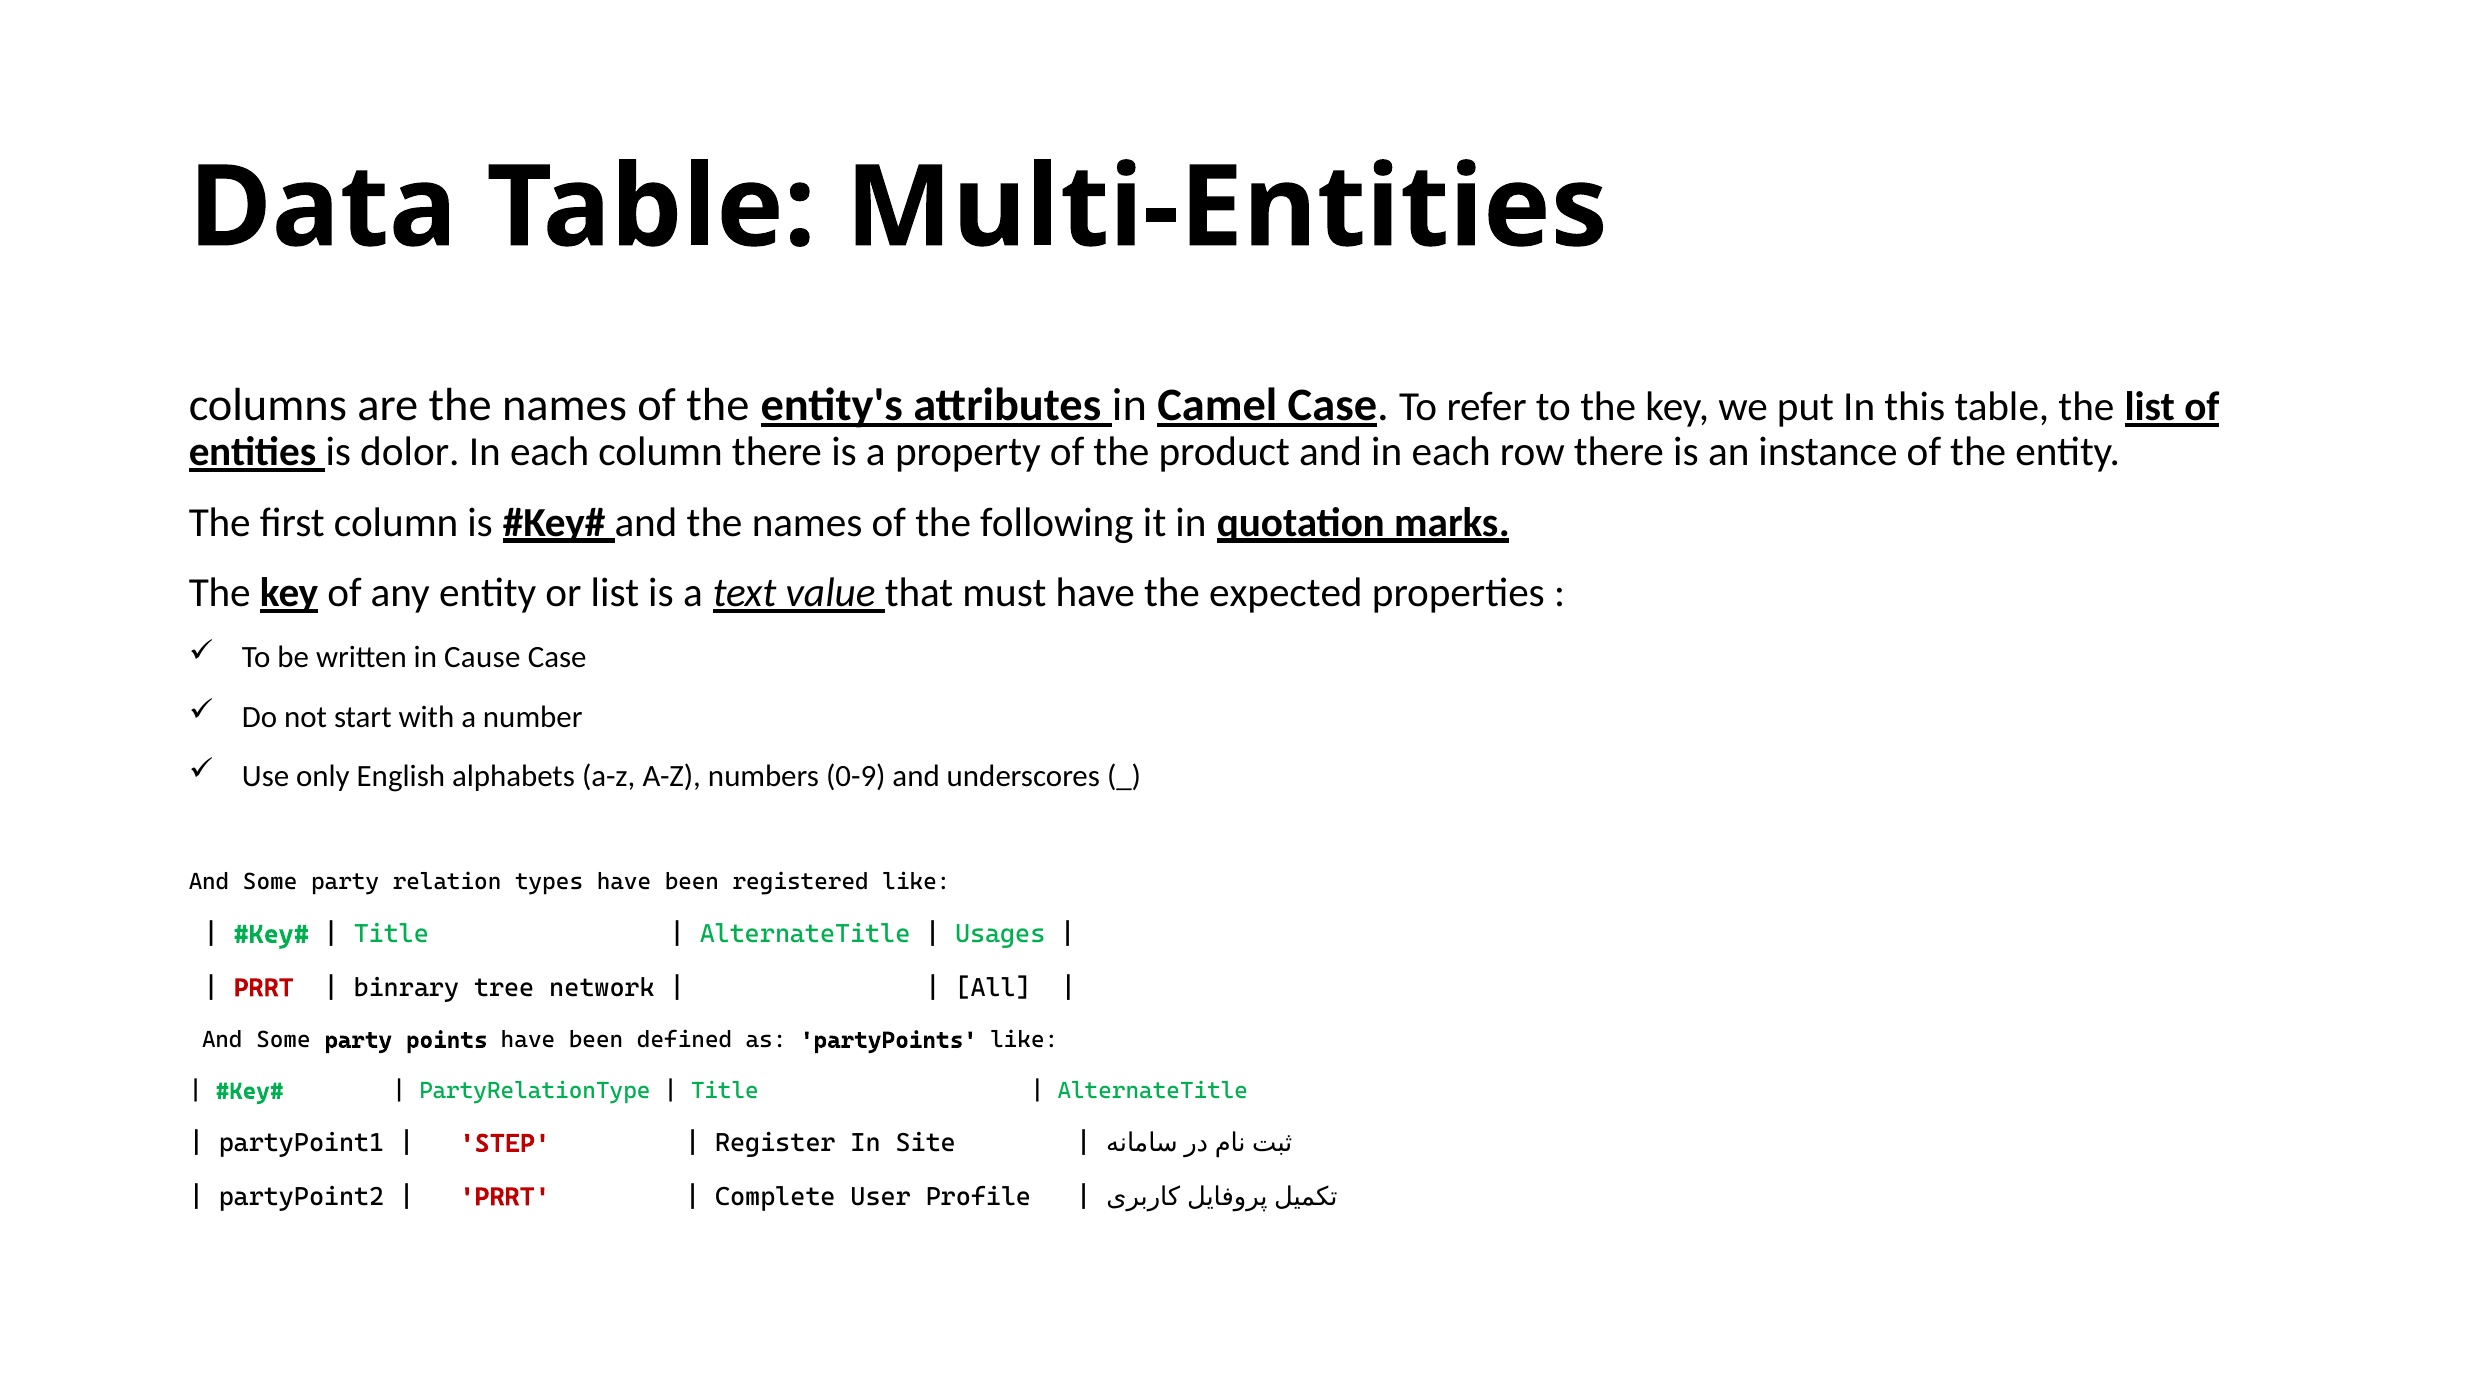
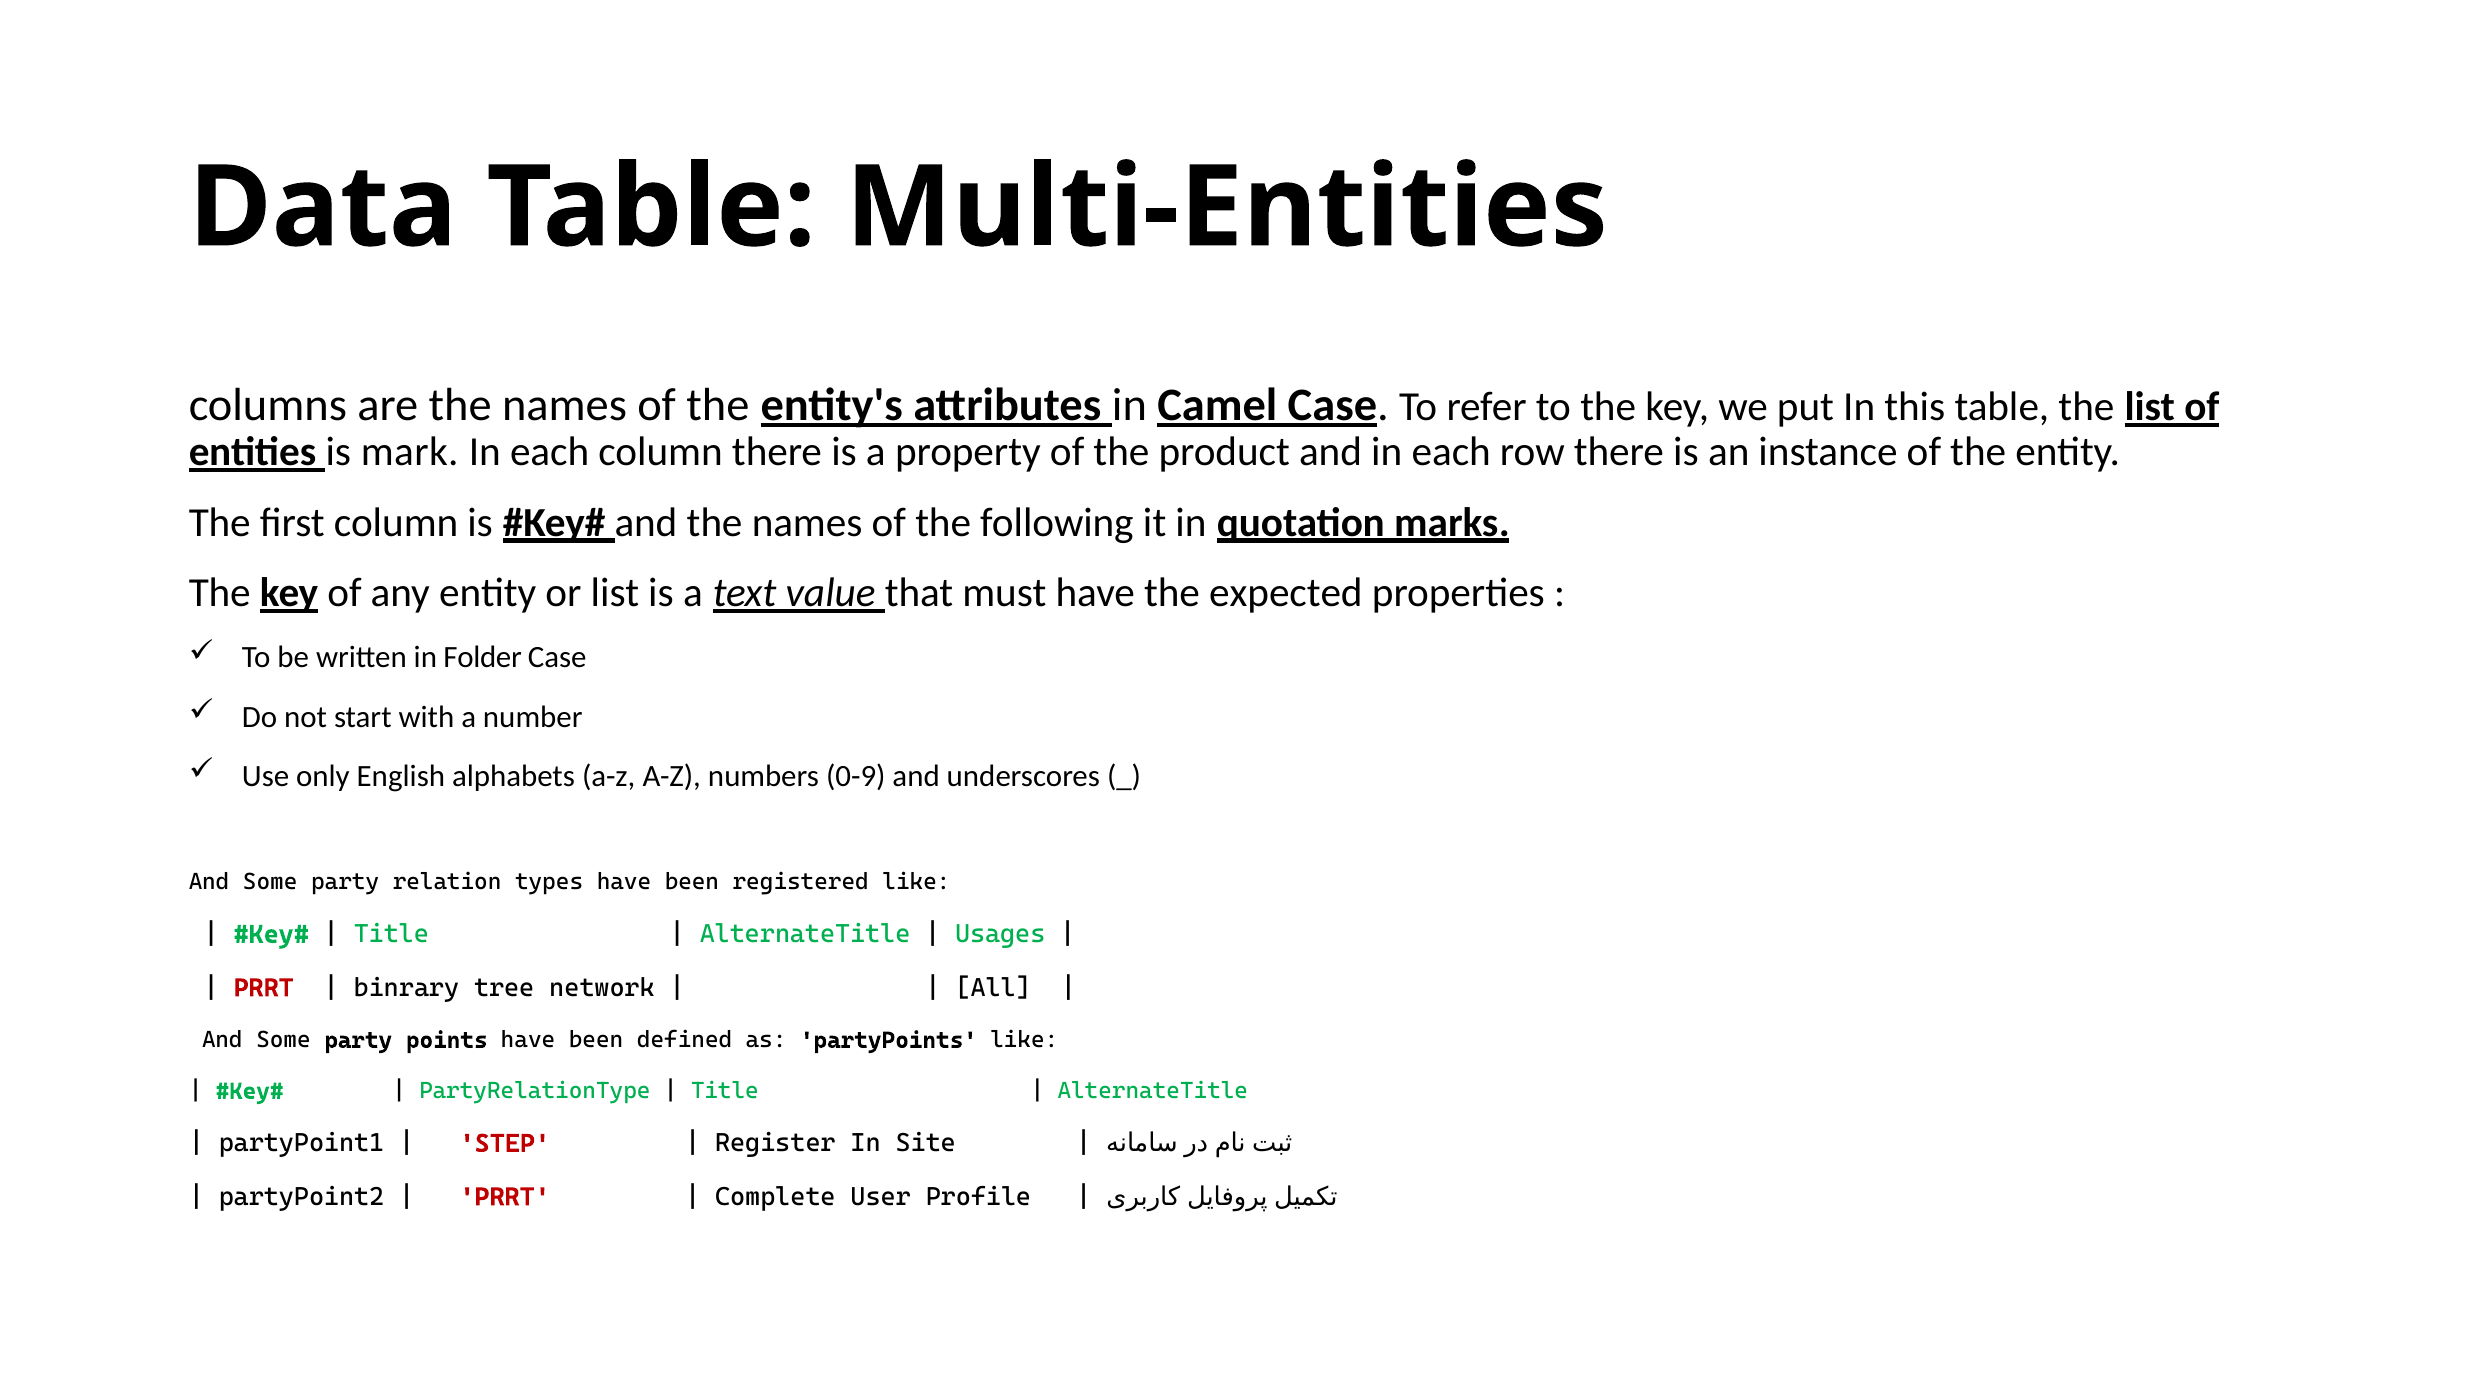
dolor: dolor -> mark
Cause: Cause -> Folder
